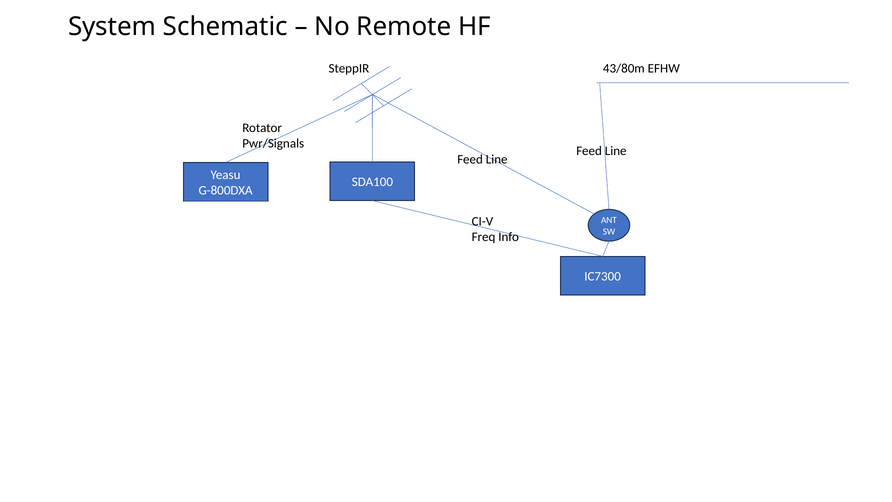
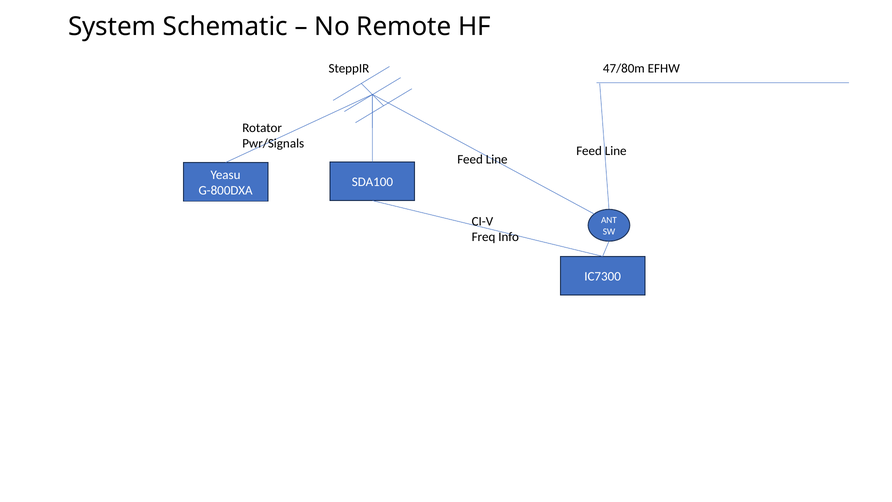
43/80m: 43/80m -> 47/80m
